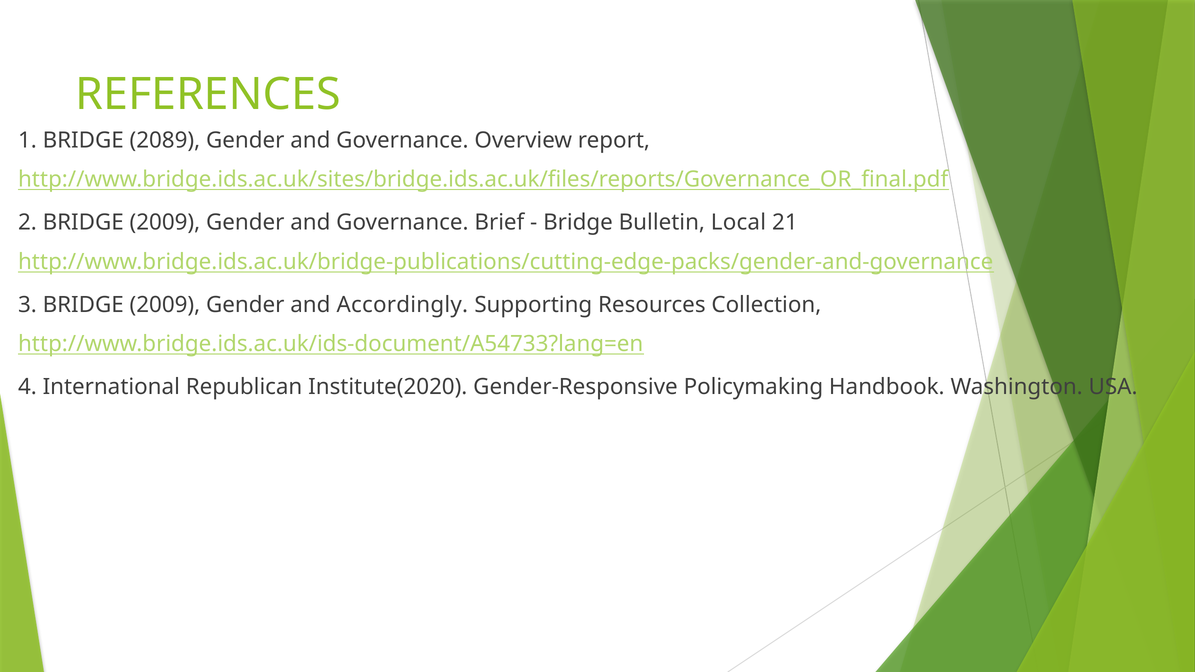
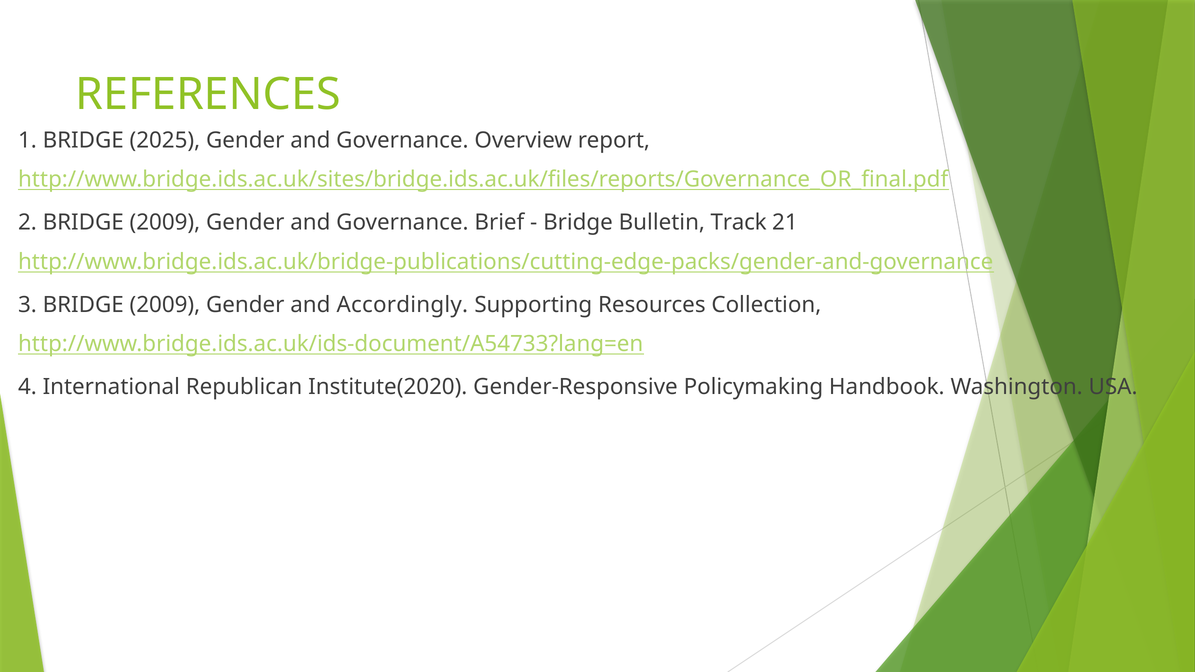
2089: 2089 -> 2025
Local: Local -> Track
